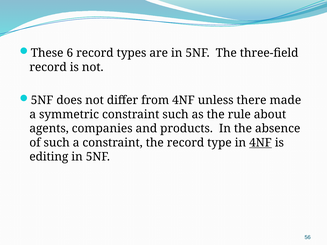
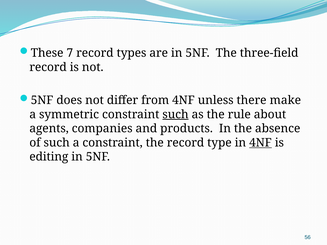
6: 6 -> 7
made: made -> make
such at (175, 114) underline: none -> present
